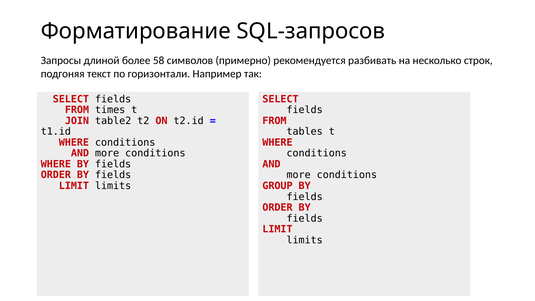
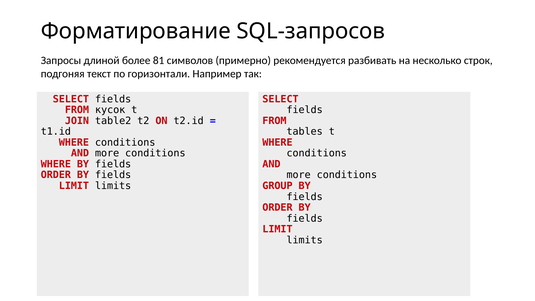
58: 58 -> 81
times: times -> кусок
